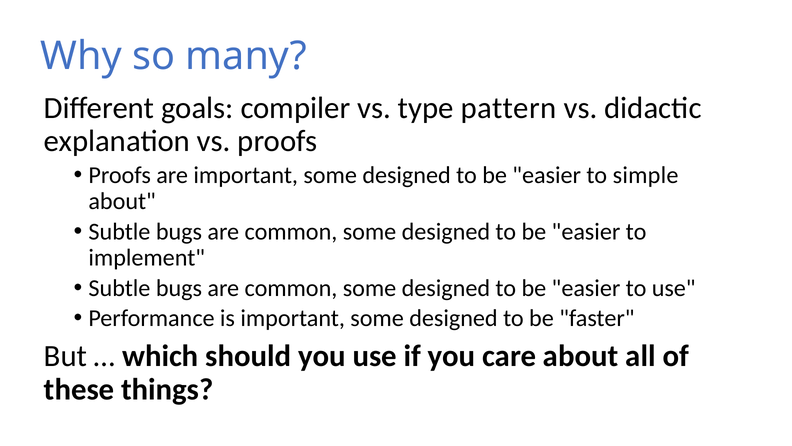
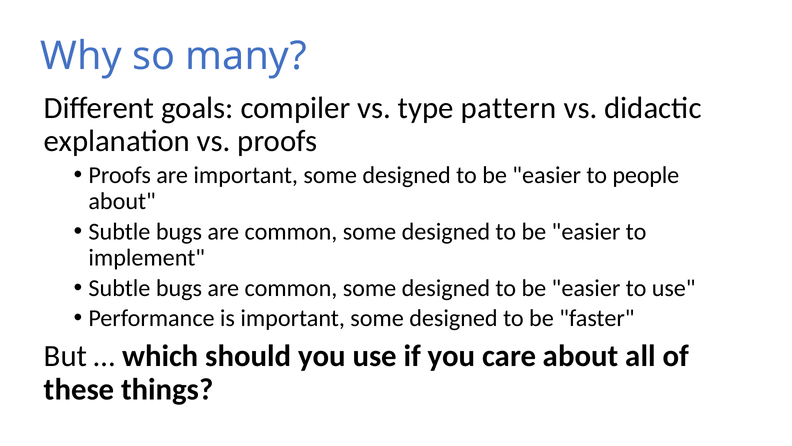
simple: simple -> people
